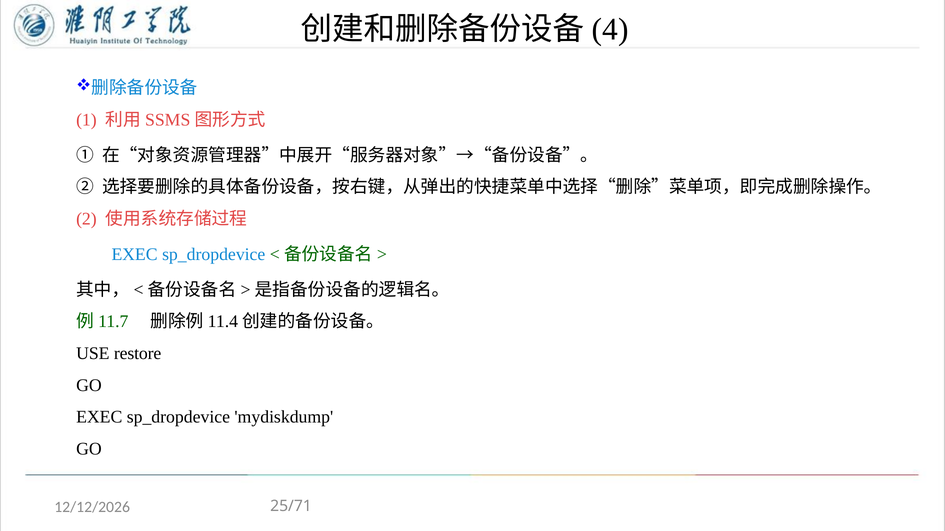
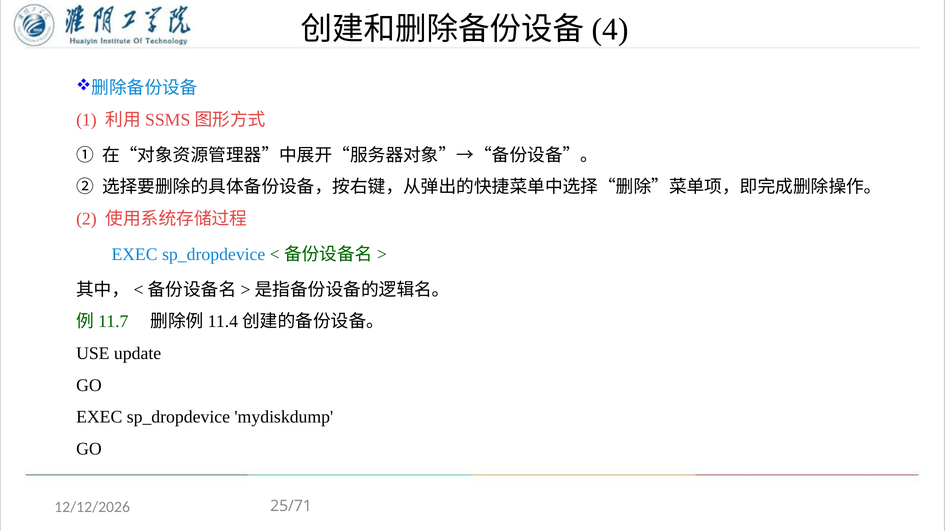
restore: restore -> update
